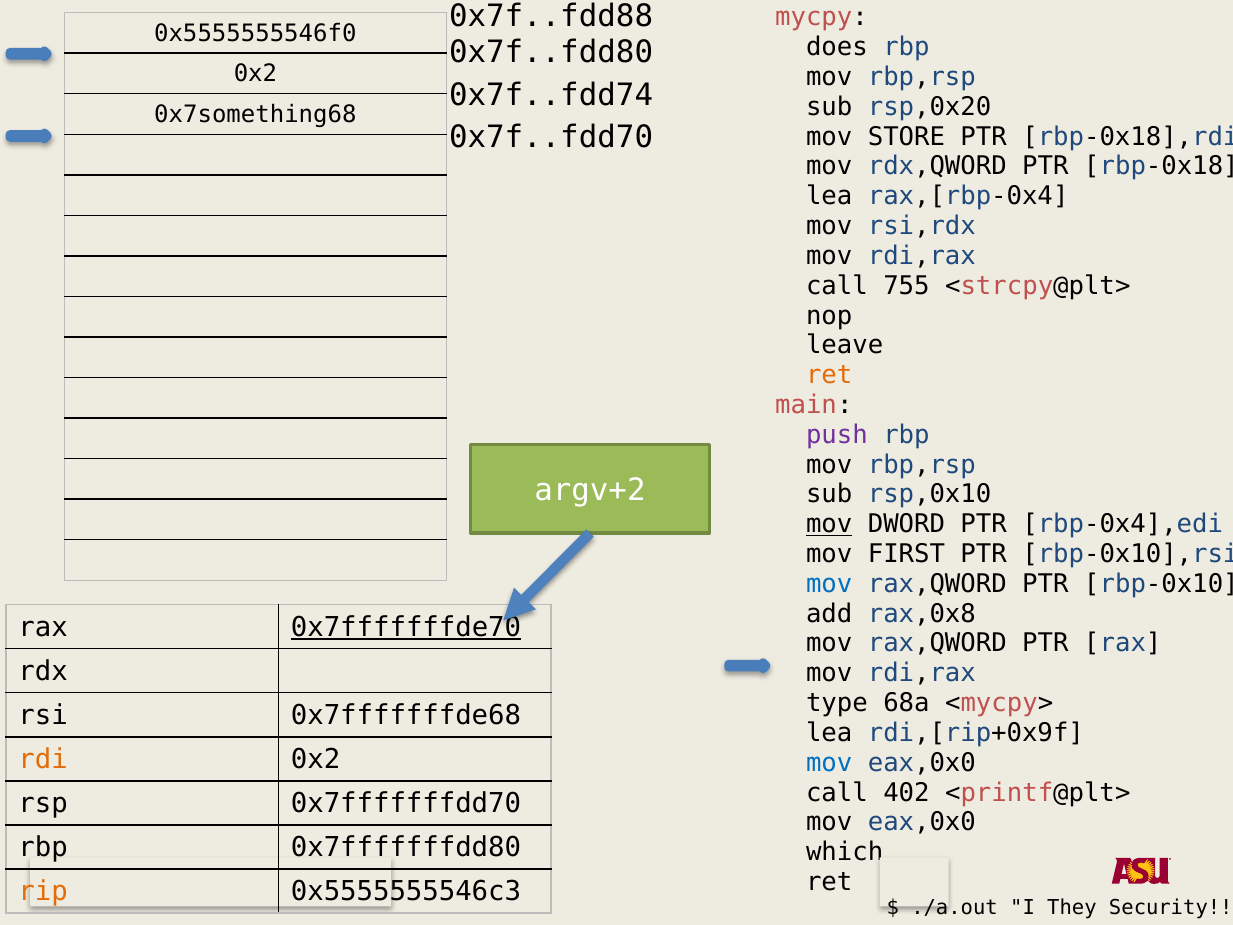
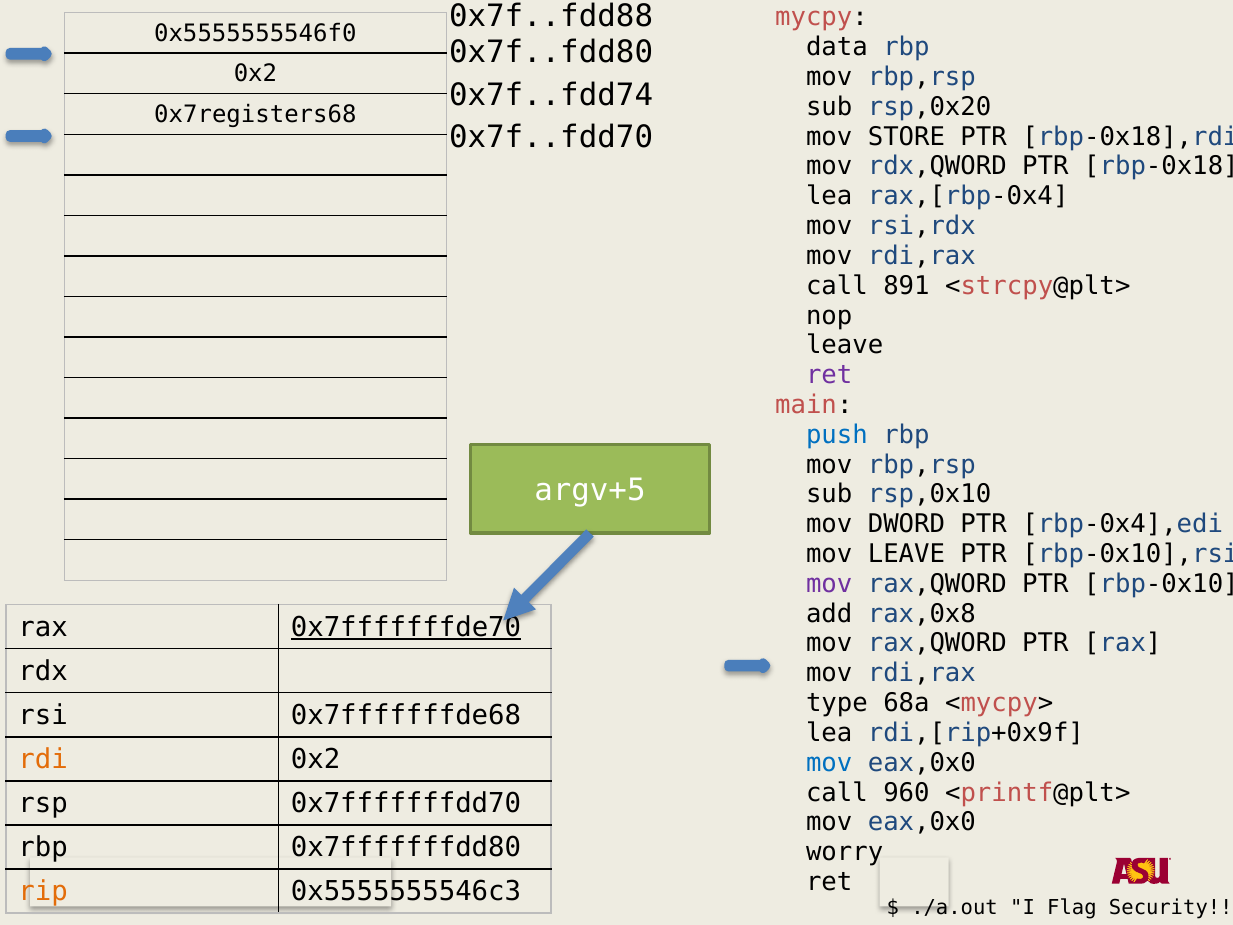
does: does -> data
0x7something68: 0x7something68 -> 0x7registers68
755: 755 -> 891
ret at (829, 375) colour: orange -> purple
push colour: purple -> blue
argv+2: argv+2 -> argv+5
mov at (829, 524) underline: present -> none
mov FIRST: FIRST -> LEAVE
mov at (829, 584) colour: blue -> purple
402: 402 -> 960
which: which -> worry
They: They -> Flag
